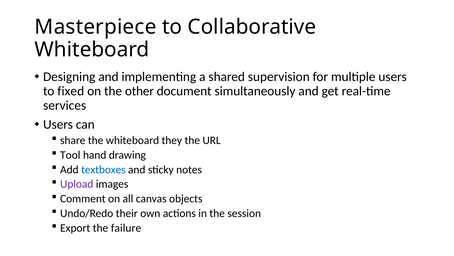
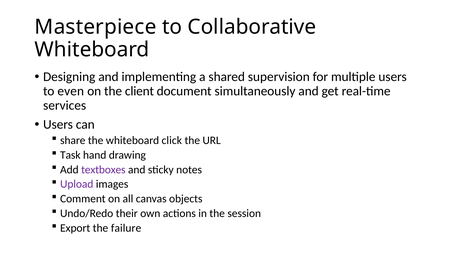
fixed: fixed -> even
other: other -> client
they: they -> click
Tool: Tool -> Task
textboxes colour: blue -> purple
